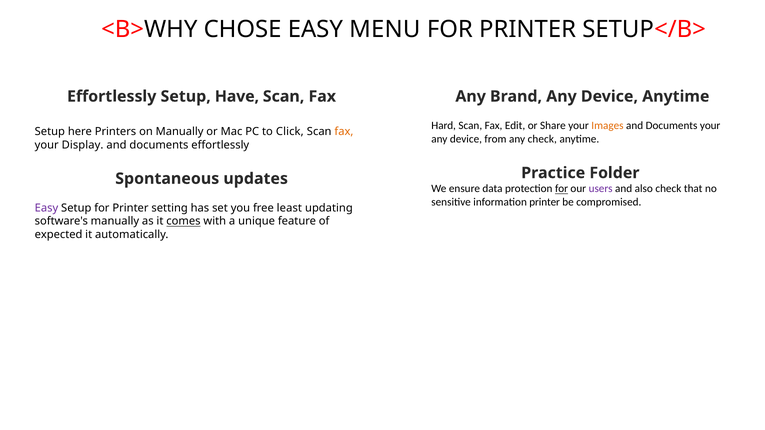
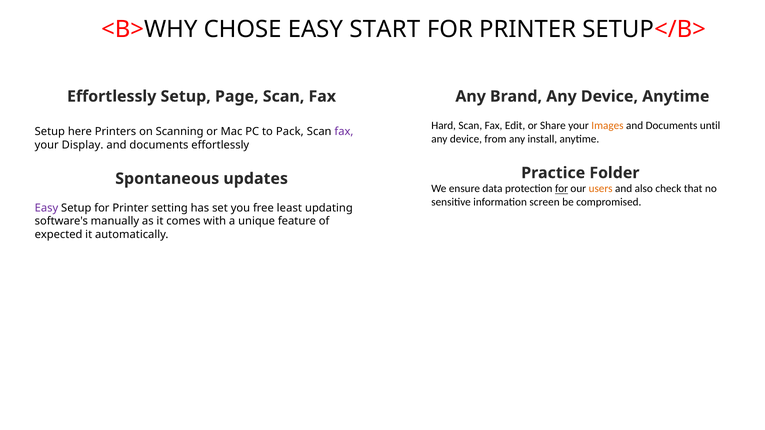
MENU: MENU -> START
Have: Have -> Page
Documents your: your -> until
on Manually: Manually -> Scanning
Click: Click -> Pack
fax at (344, 132) colour: orange -> purple
any check: check -> install
users colour: purple -> orange
information printer: printer -> screen
comes underline: present -> none
